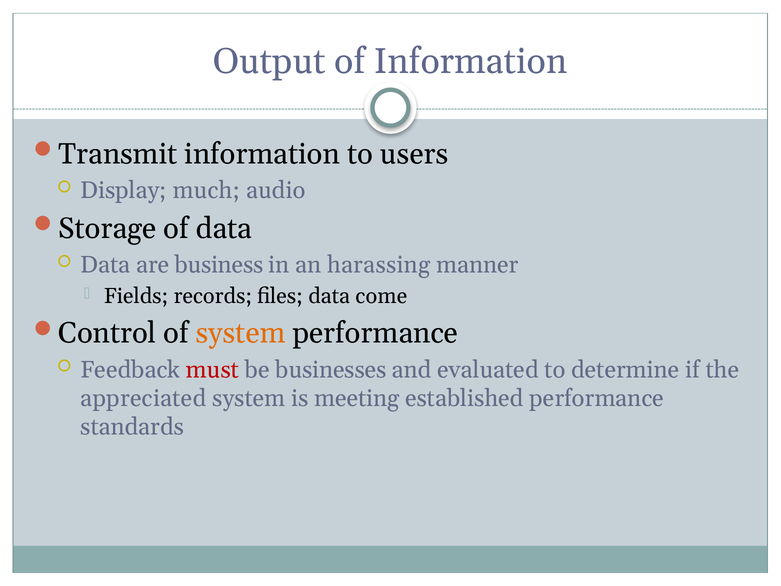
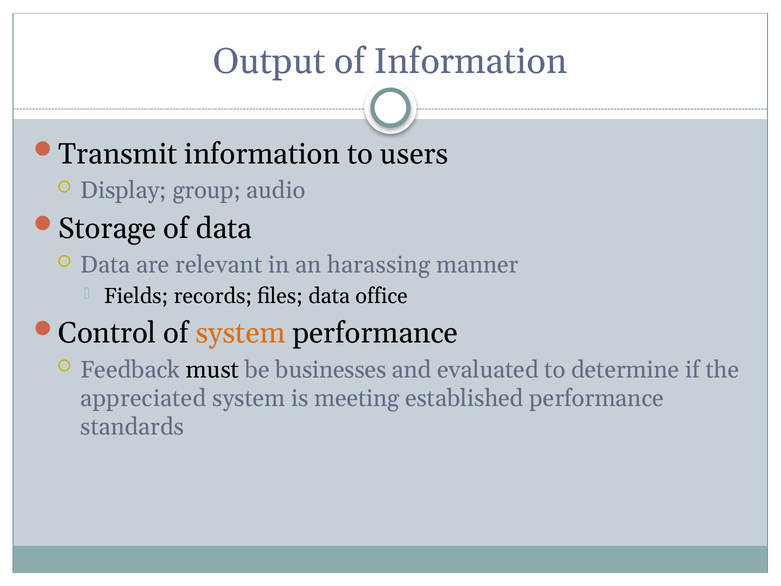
much: much -> group
business: business -> relevant
come: come -> office
must colour: red -> black
